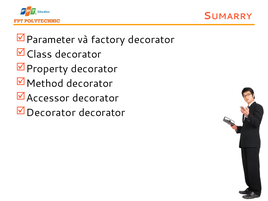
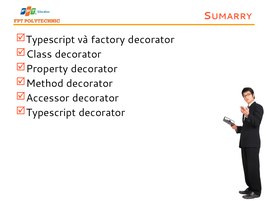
Parameter at (51, 40): Parameter -> Typescript
Decorator at (51, 113): Decorator -> Typescript
